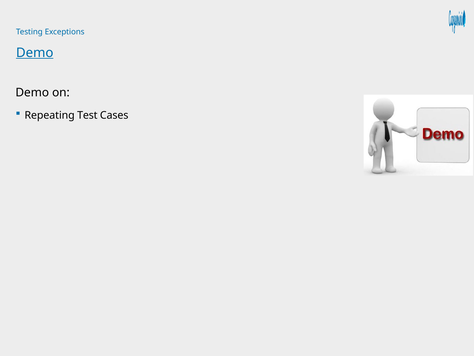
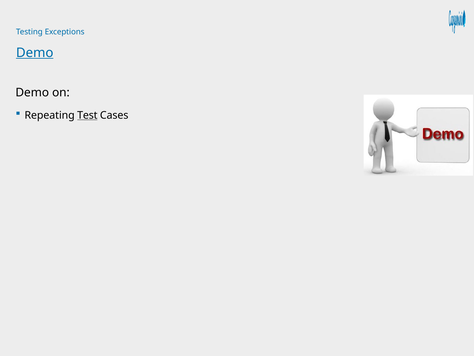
Test underline: none -> present
